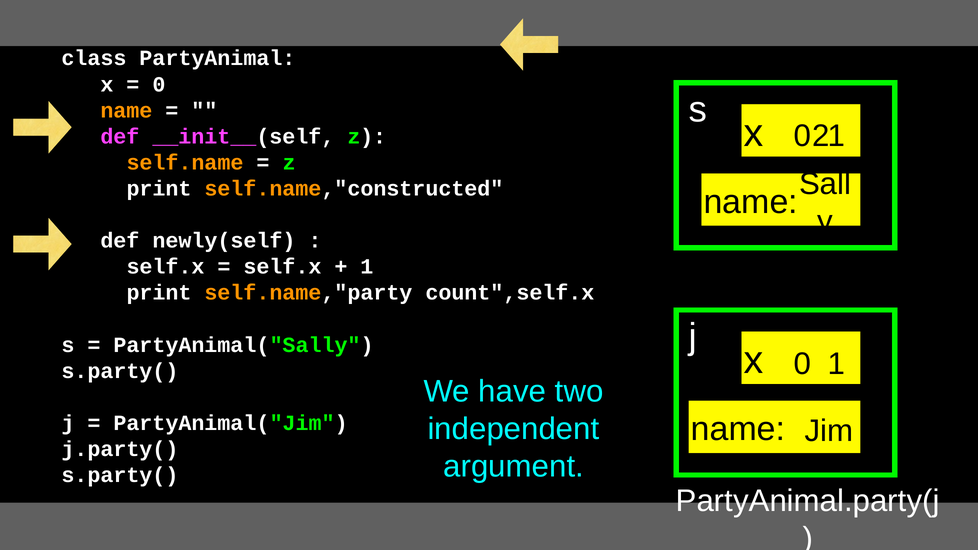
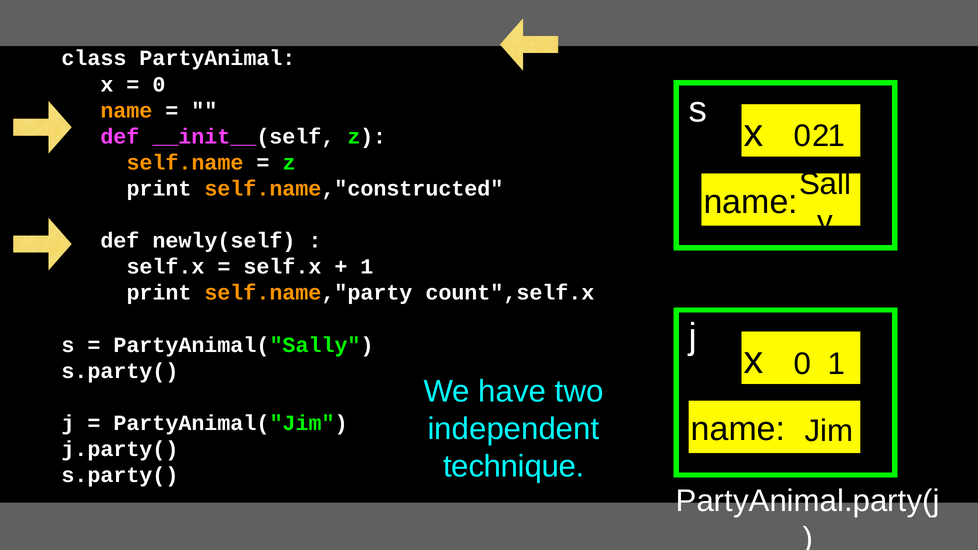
argument: argument -> technique
